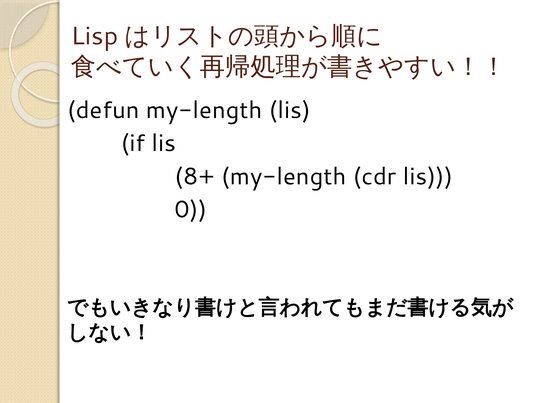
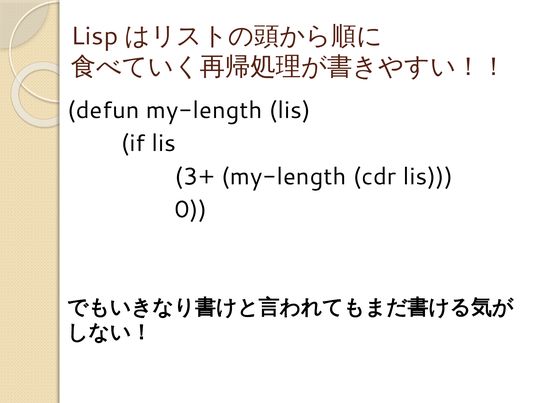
8+: 8+ -> 3+
